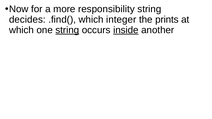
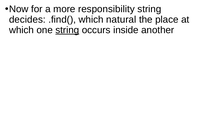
integer: integer -> natural
prints: prints -> place
inside underline: present -> none
